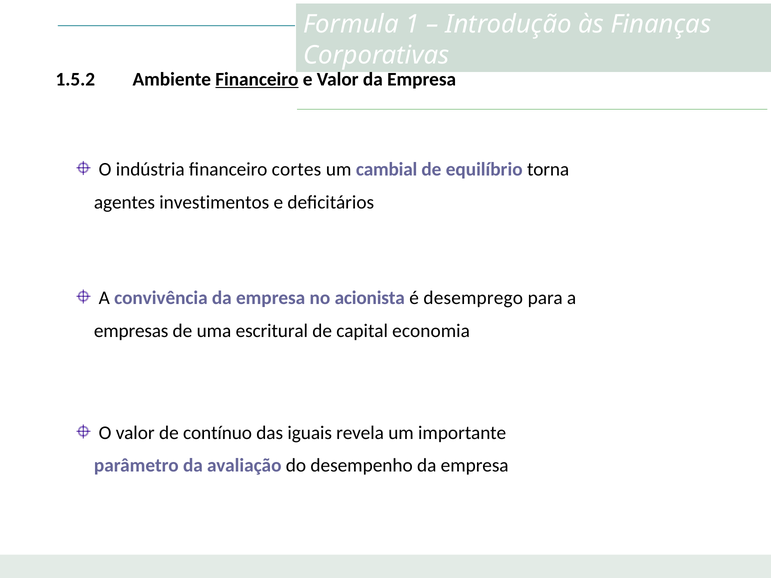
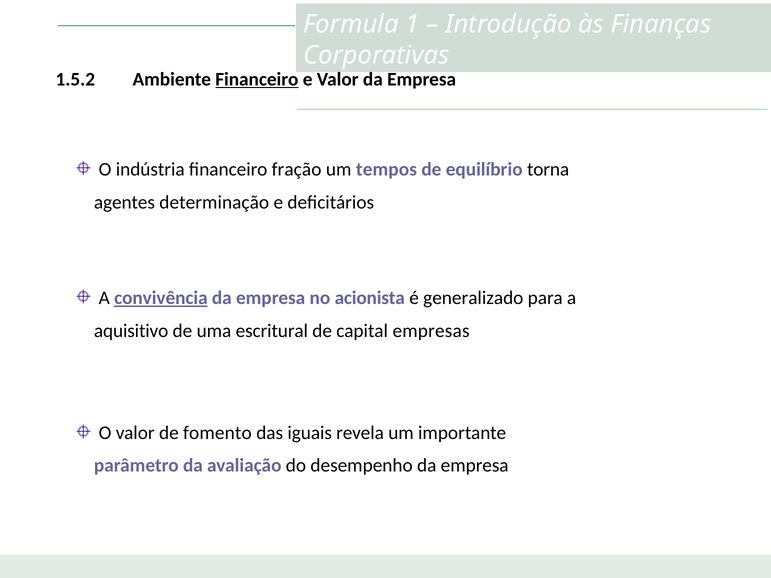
cortes: cortes -> fração
cambial: cambial -> tempos
investimentos: investimentos -> determinação
convivência underline: none -> present
desemprego: desemprego -> generalizado
empresas: empresas -> aquisitivo
economia: economia -> empresas
contínuo: contínuo -> fomento
